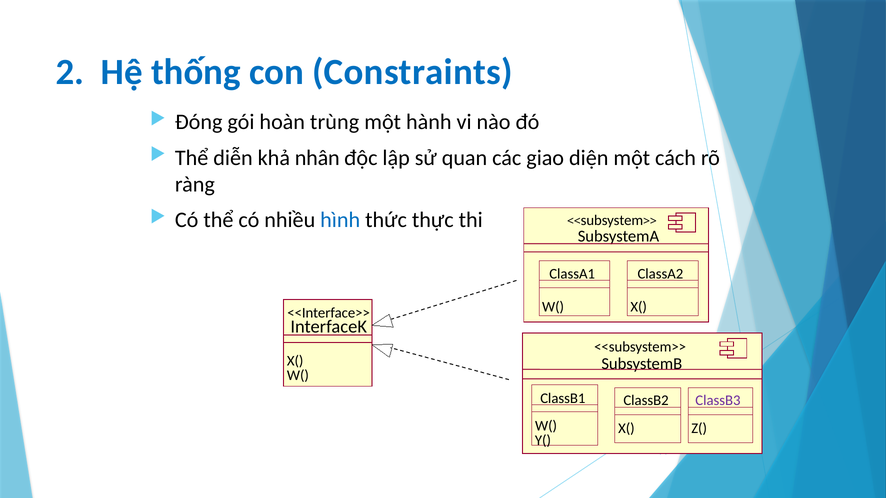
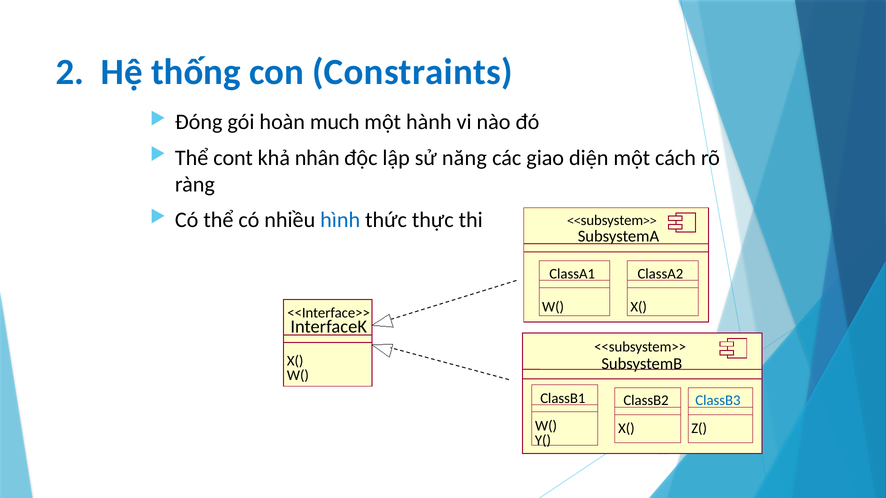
trùng: trùng -> much
diễn: diễn -> cont
quan: quan -> năng
ClassB3 colour: purple -> blue
